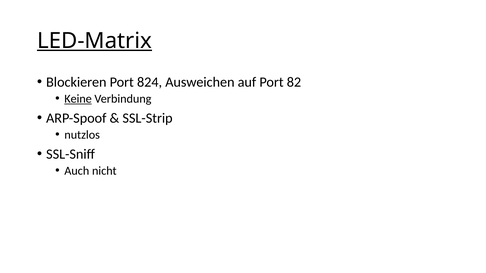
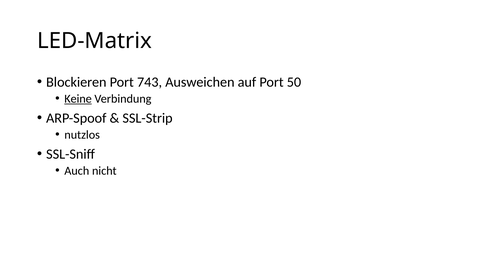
LED-Matrix underline: present -> none
824: 824 -> 743
82: 82 -> 50
